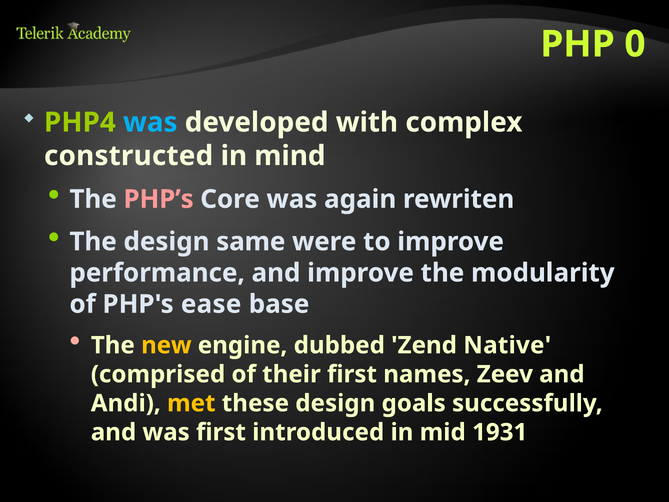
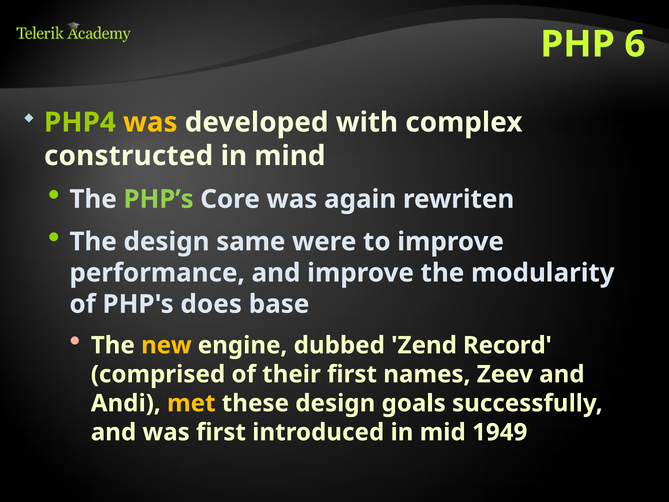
0: 0 -> 6
was at (150, 122) colour: light blue -> yellow
PHP’s colour: pink -> light green
ease: ease -> does
Native: Native -> Record
1931: 1931 -> 1949
